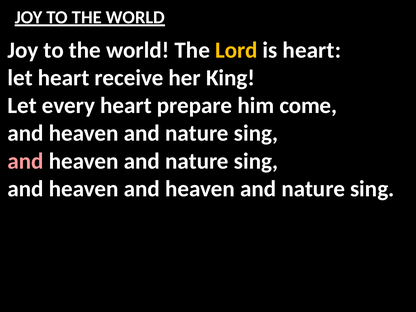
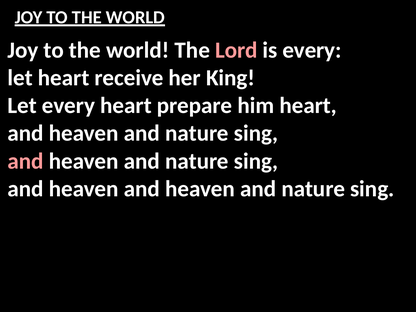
Lord colour: yellow -> pink
is heart: heart -> every
him come: come -> heart
